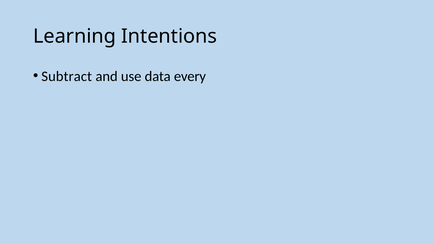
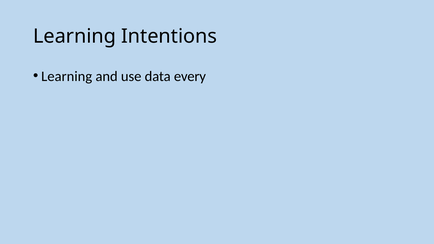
Subtract at (67, 76): Subtract -> Learning
